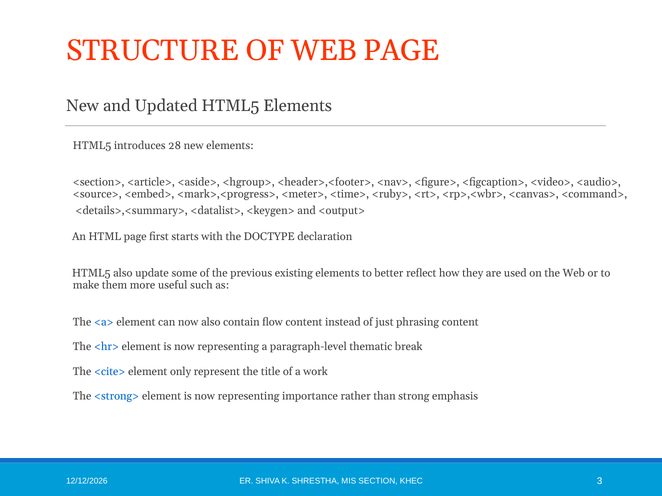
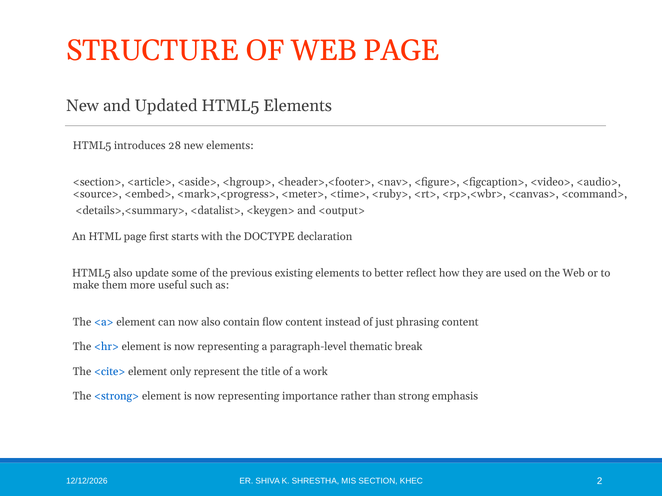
3: 3 -> 2
